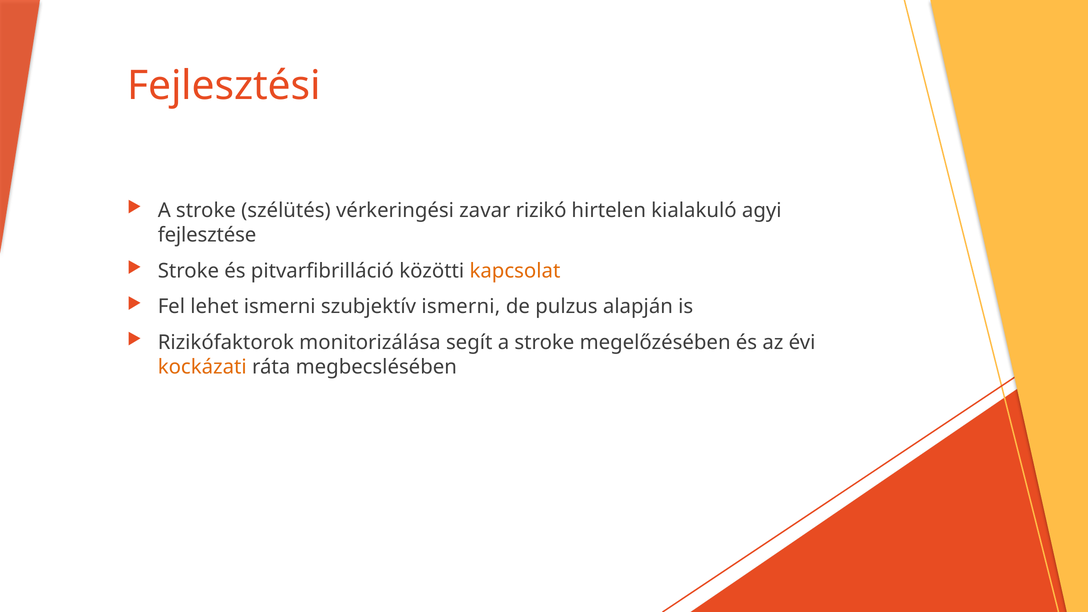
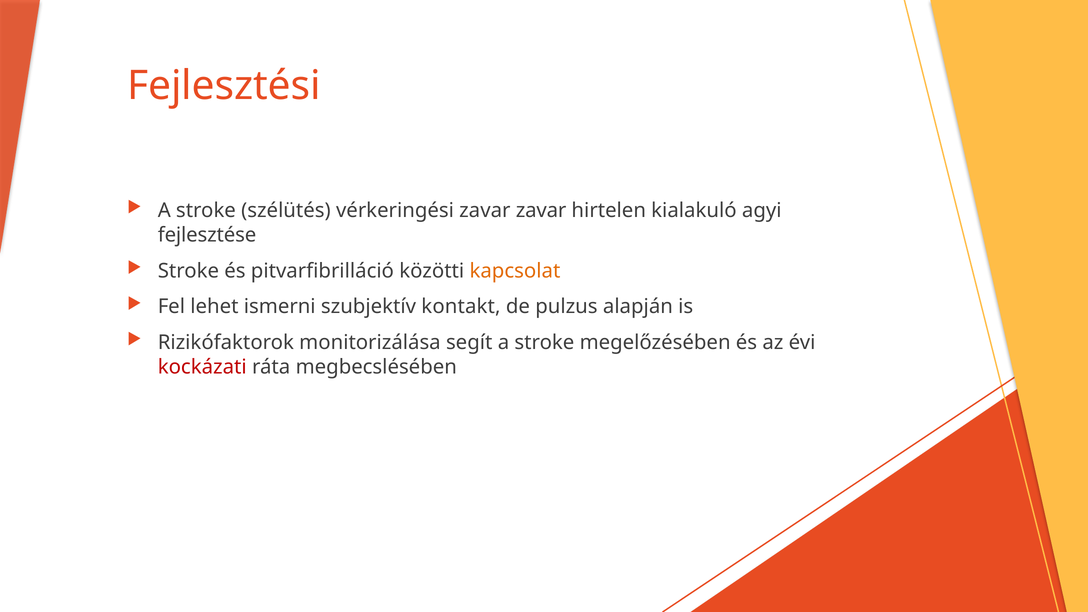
zavar rizikó: rizikó -> zavar
szubjektív ismerni: ismerni -> kontakt
kockázati colour: orange -> red
